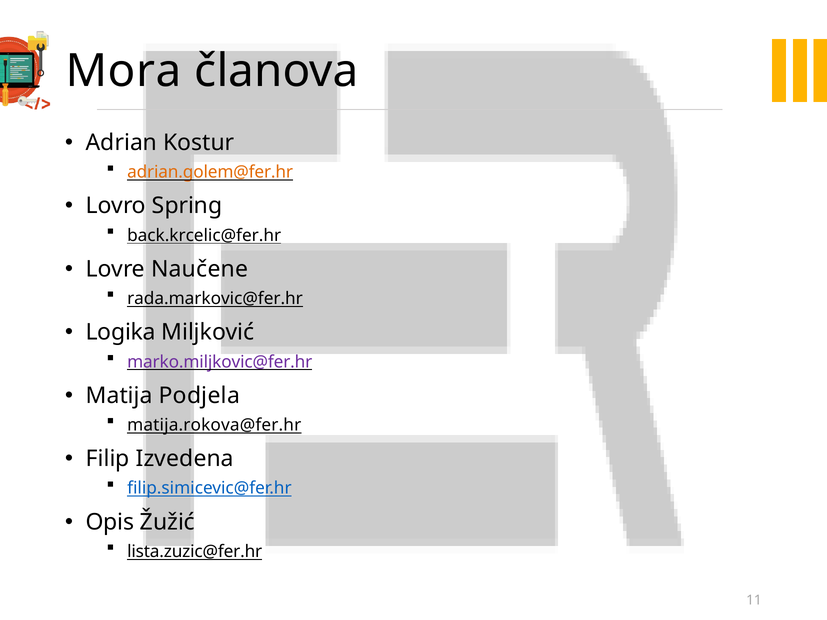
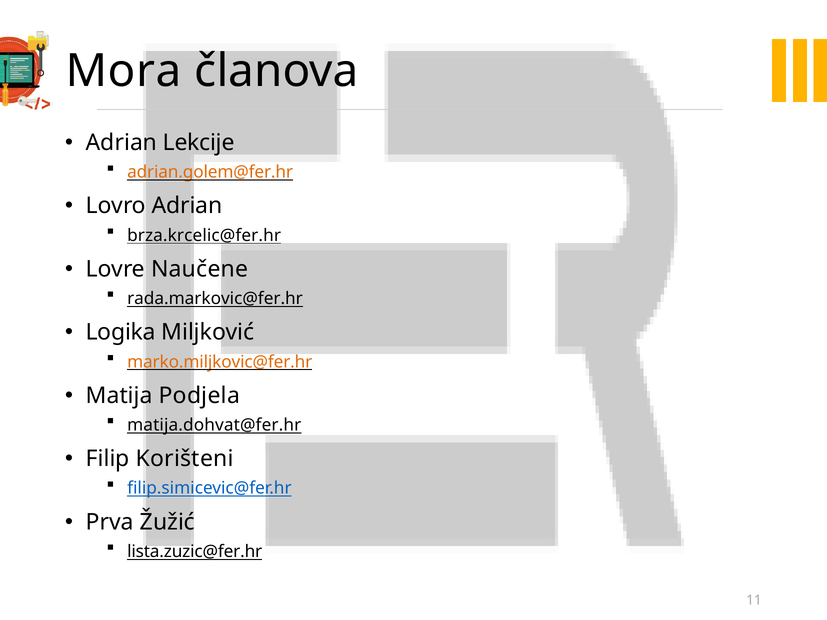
Kostur: Kostur -> Lekcije
Lovro Spring: Spring -> Adrian
back.krcelic@fer.hr: back.krcelic@fer.hr -> brza.krcelic@fer.hr
marko.miljkovic@fer.hr colour: purple -> orange
matija.rokova@fer.hr: matija.rokova@fer.hr -> matija.dohvat@fer.hr
Izvedena: Izvedena -> Korišteni
Opis: Opis -> Prva
